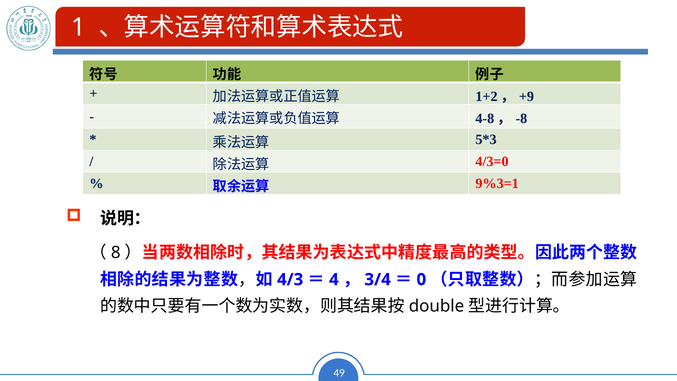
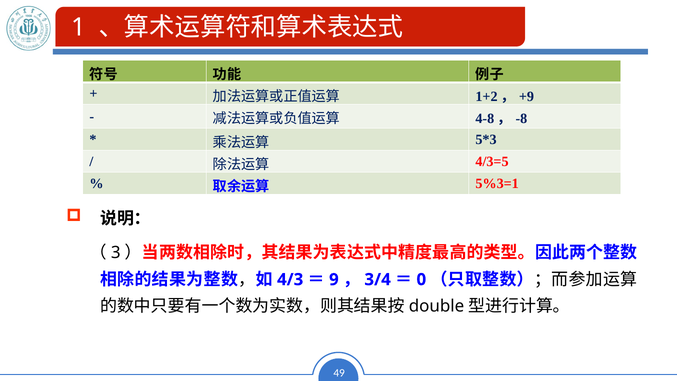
4/3=0: 4/3=0 -> 4/3=5
9%3=1: 9%3=1 -> 5%3=1
8: 8 -> 3
4: 4 -> 9
